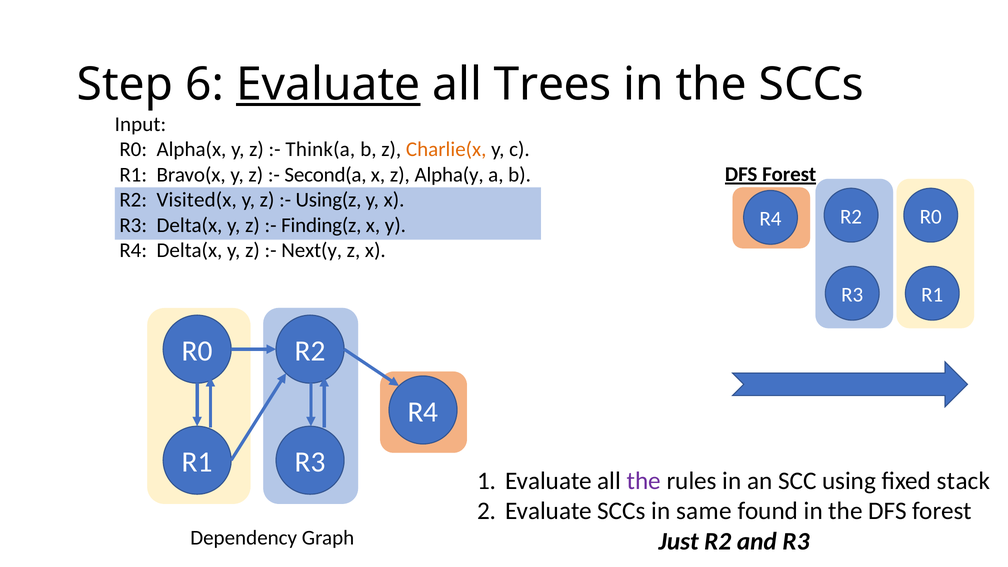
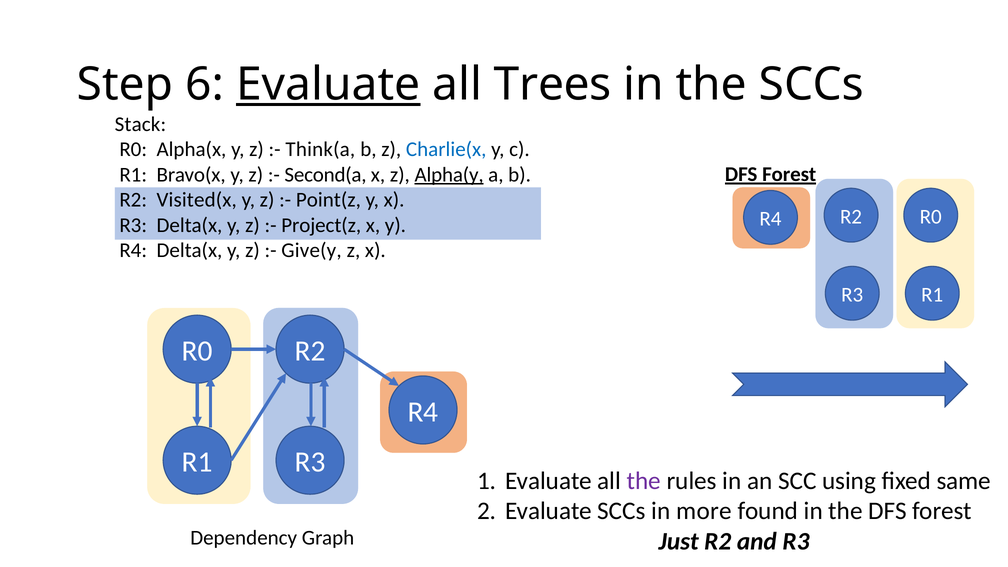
Input: Input -> Stack
Charlie(x colour: orange -> blue
Alpha(y underline: none -> present
Using(z: Using(z -> Point(z
Finding(z: Finding(z -> Project(z
Next(y: Next(y -> Give(y
stack: stack -> same
same: same -> more
